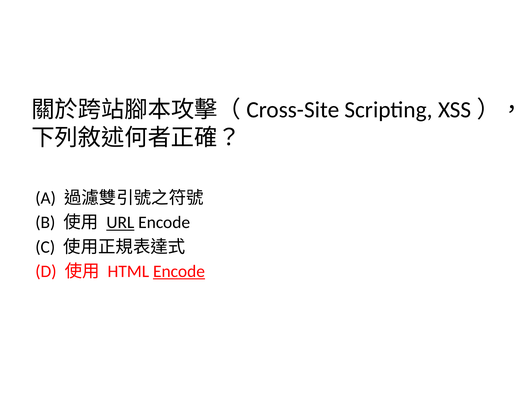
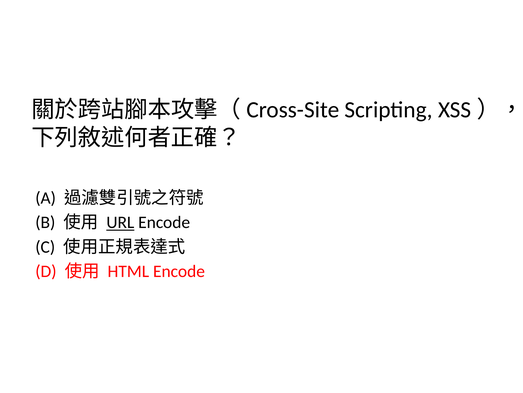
Encode at (179, 271) underline: present -> none
